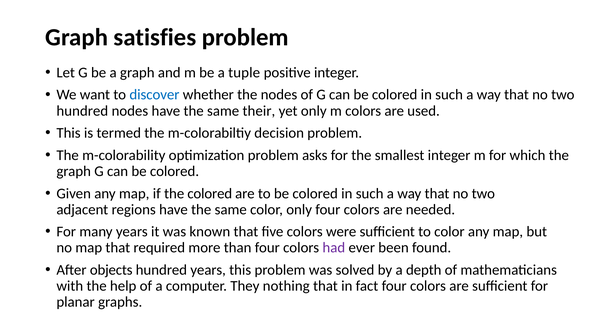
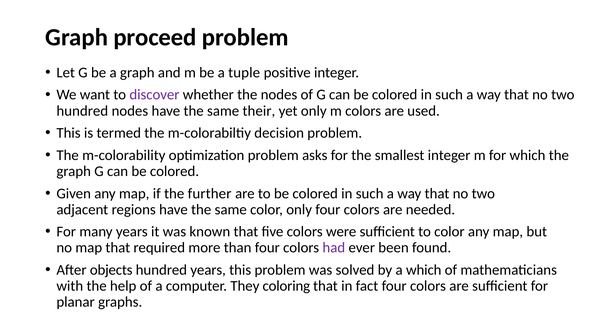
satisfies: satisfies -> proceed
discover colour: blue -> purple
the colored: colored -> further
a depth: depth -> which
nothing: nothing -> coloring
